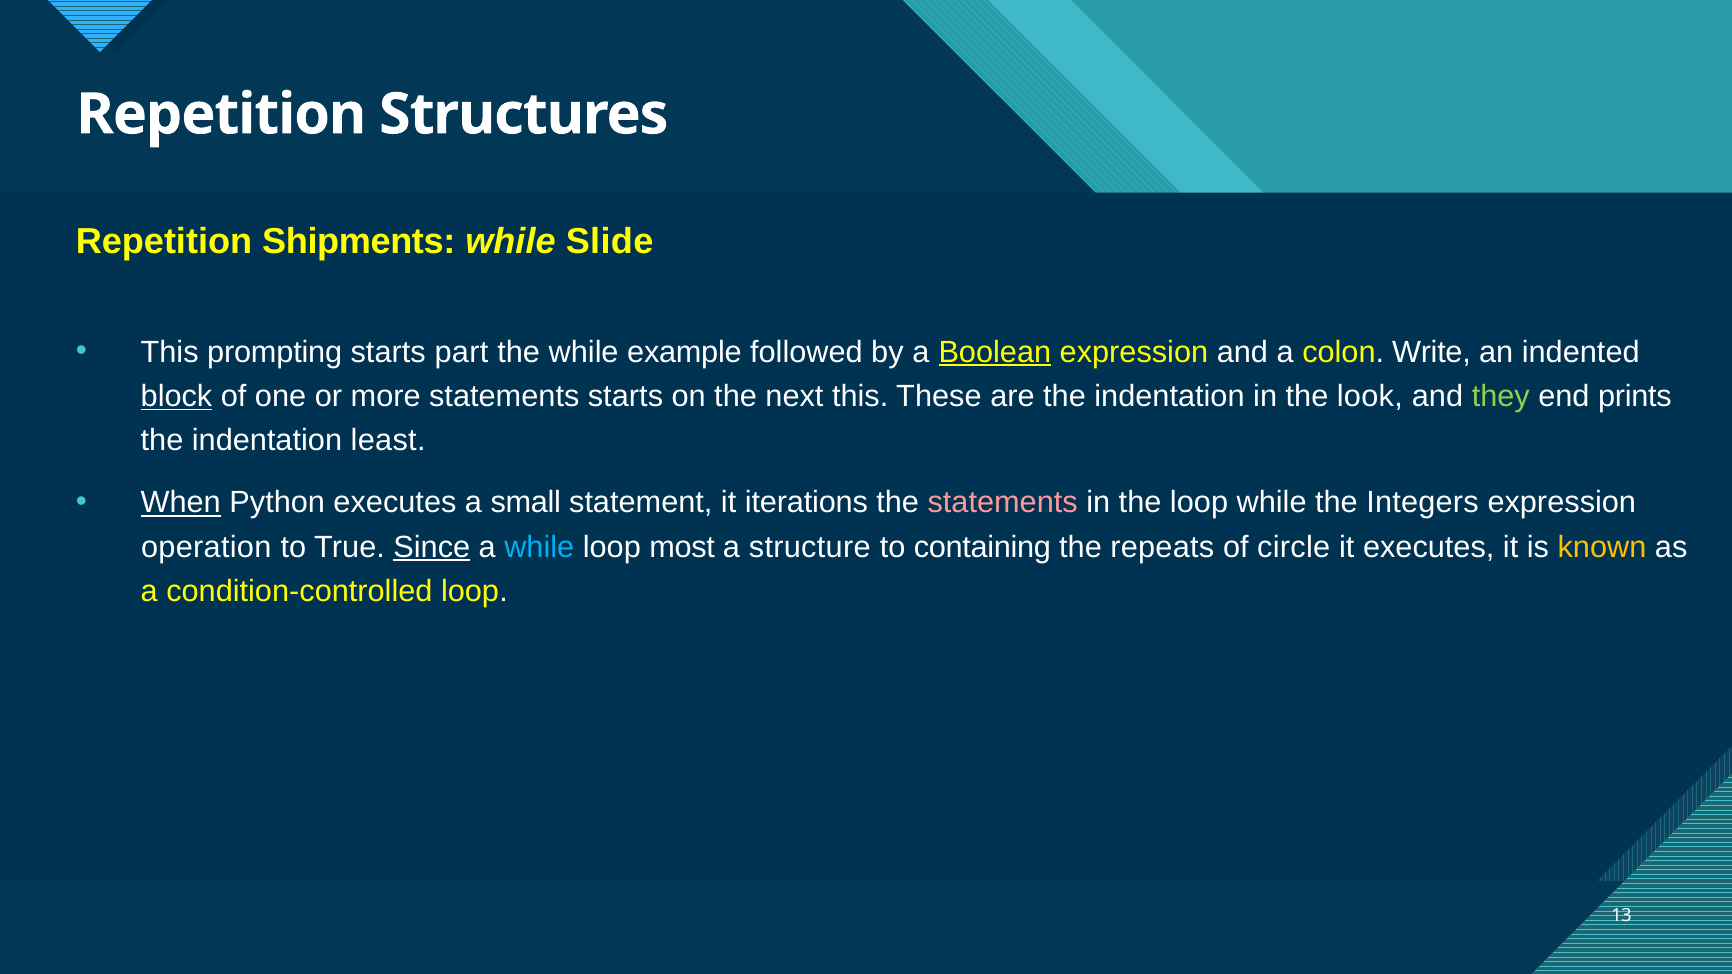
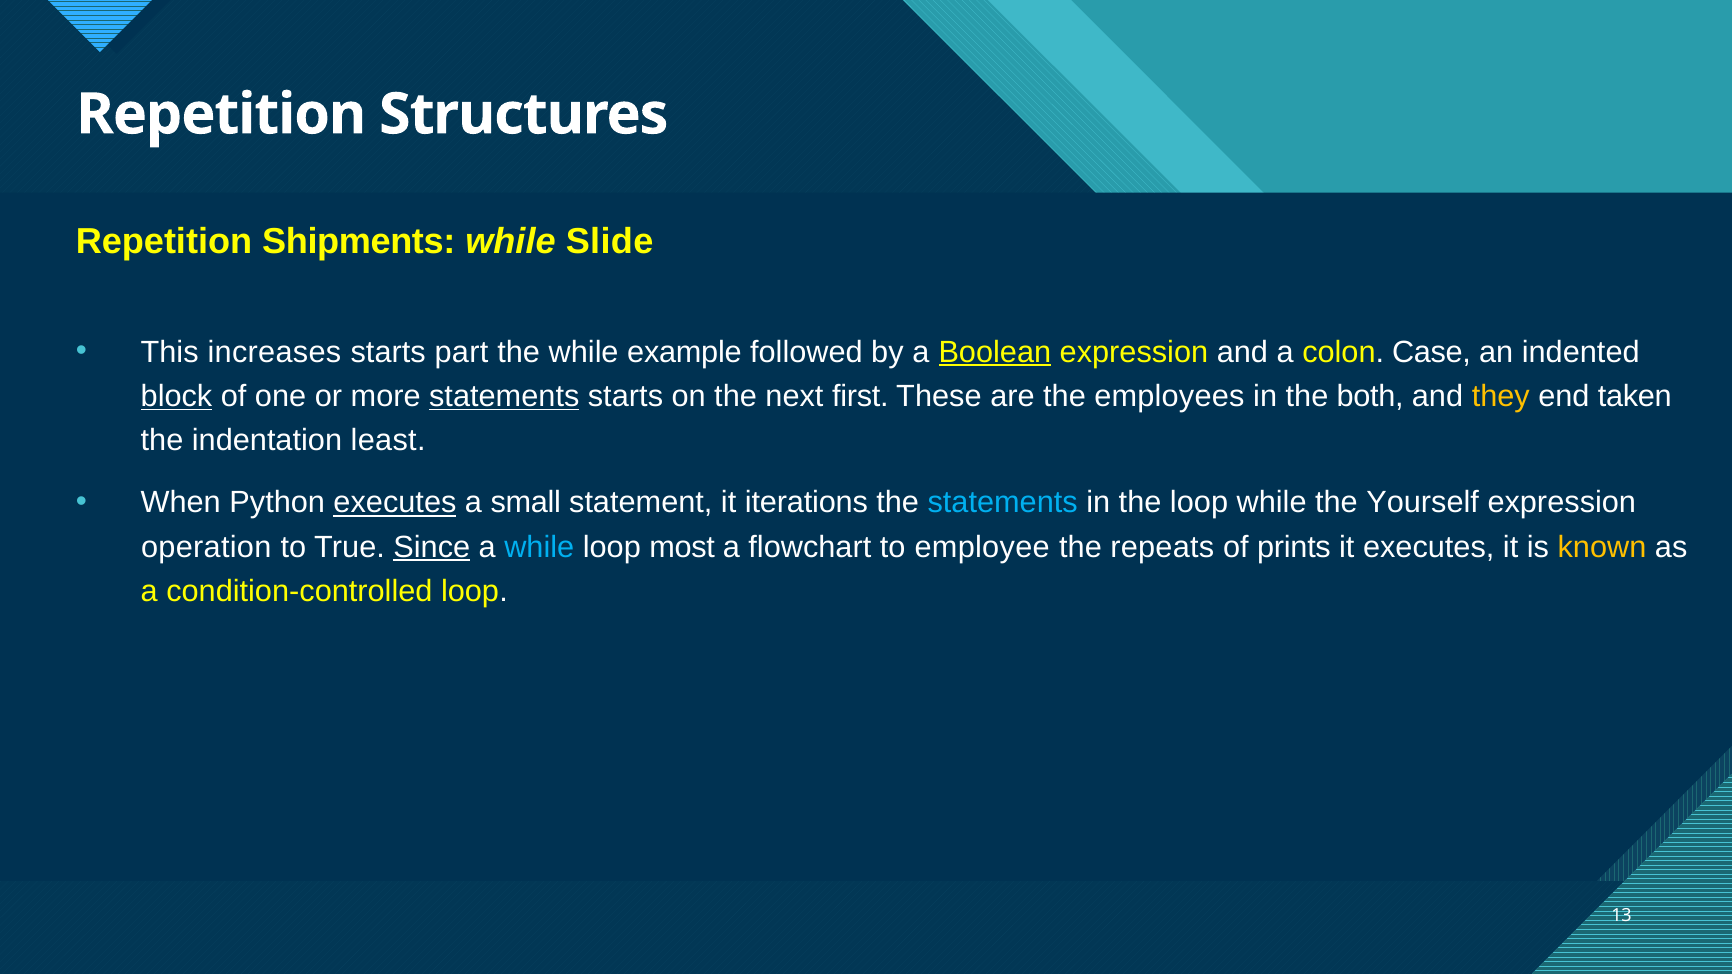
prompting: prompting -> increases
Write: Write -> Case
statements at (504, 396) underline: none -> present
next this: this -> first
are the indentation: indentation -> employees
look: look -> both
they colour: light green -> yellow
prints: prints -> taken
When underline: present -> none
executes at (395, 503) underline: none -> present
statements at (1003, 503) colour: pink -> light blue
Integers: Integers -> Yourself
structure: structure -> flowchart
containing: containing -> employee
circle: circle -> prints
